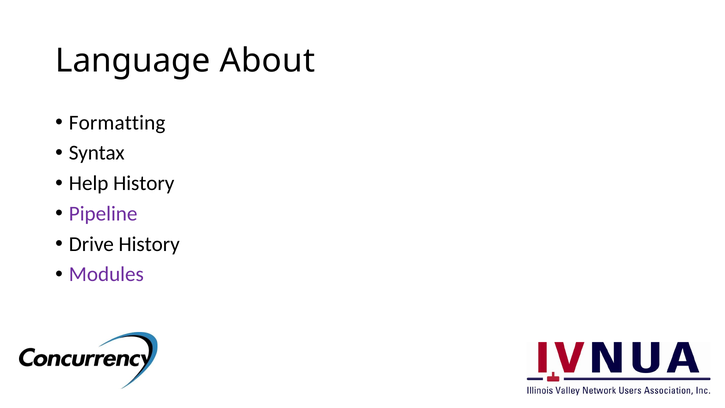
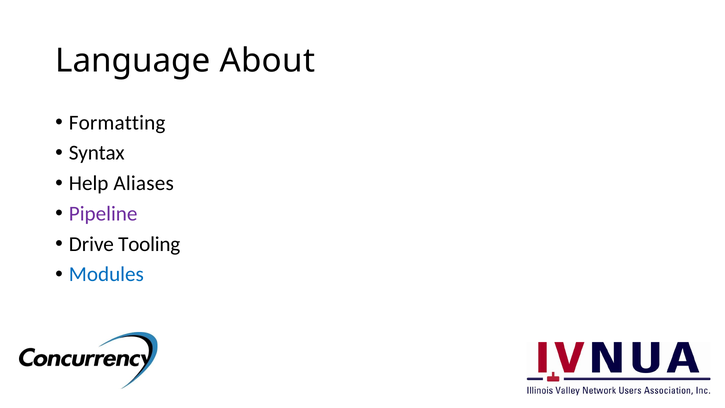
Help History: History -> Aliases
Drive History: History -> Tooling
Modules colour: purple -> blue
